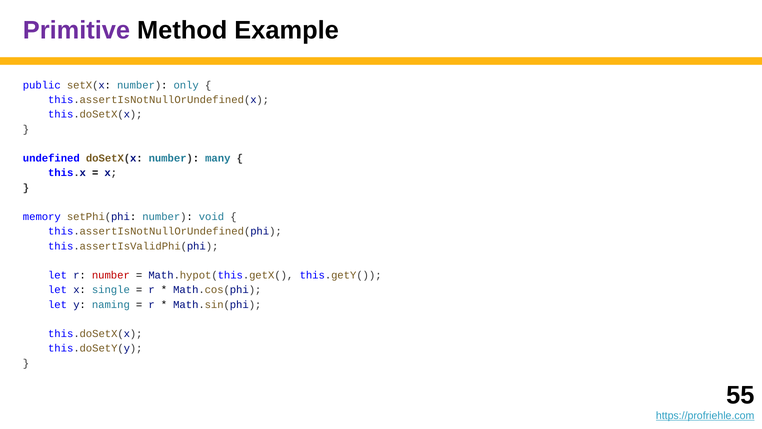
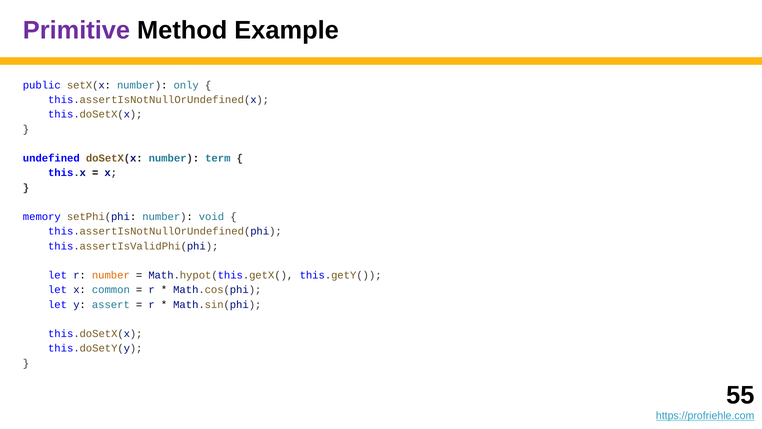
many: many -> term
number at (111, 275) colour: red -> orange
single: single -> common
naming: naming -> assert
